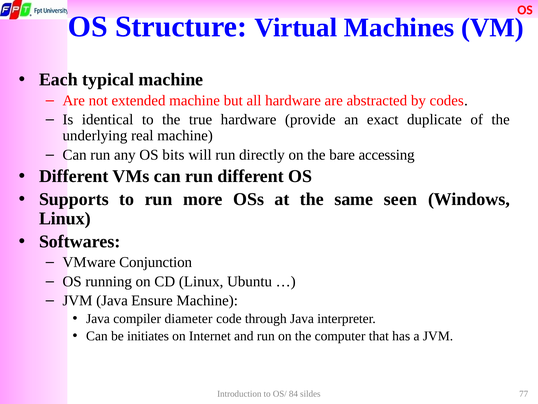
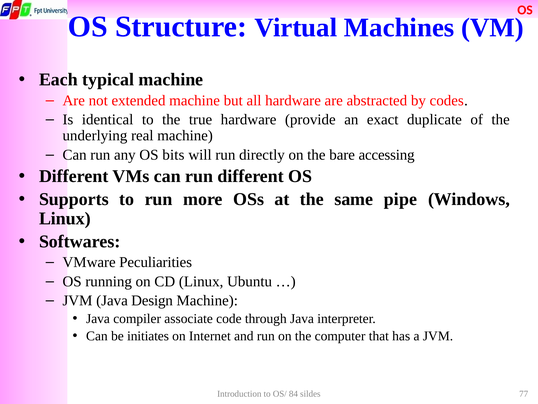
seen: seen -> pipe
Conjunction: Conjunction -> Peculiarities
Ensure: Ensure -> Design
diameter: diameter -> associate
